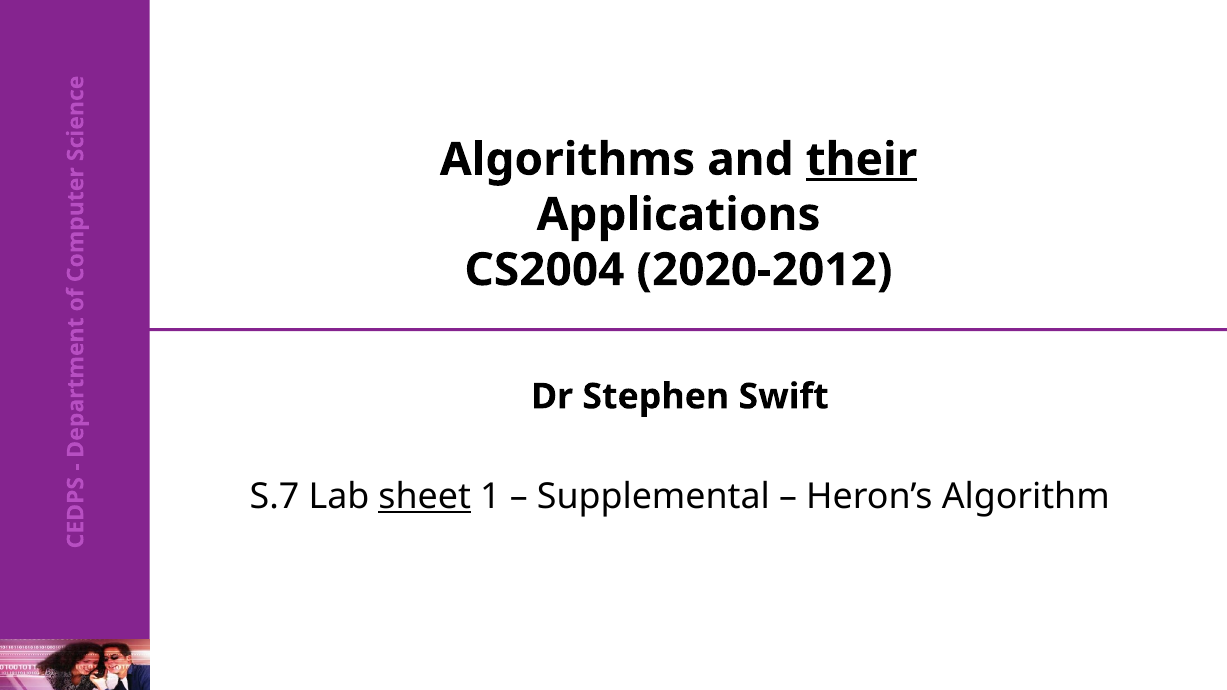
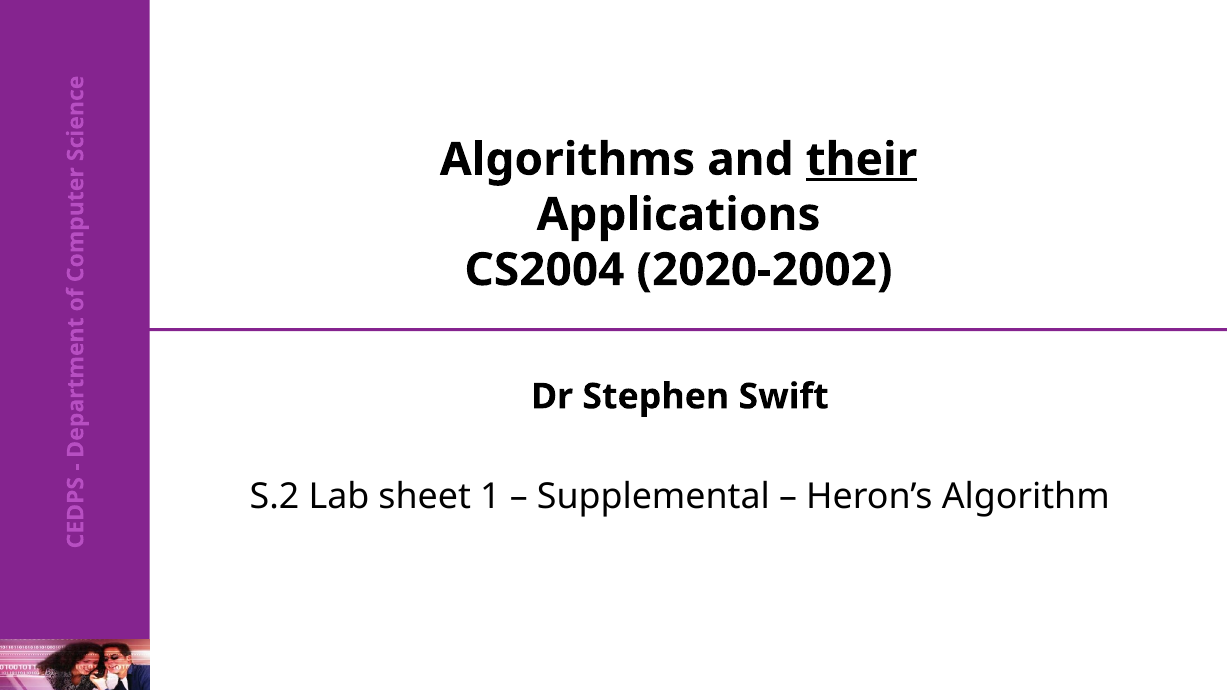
2020-2012: 2020-2012 -> 2020-2002
S.7: S.7 -> S.2
sheet underline: present -> none
